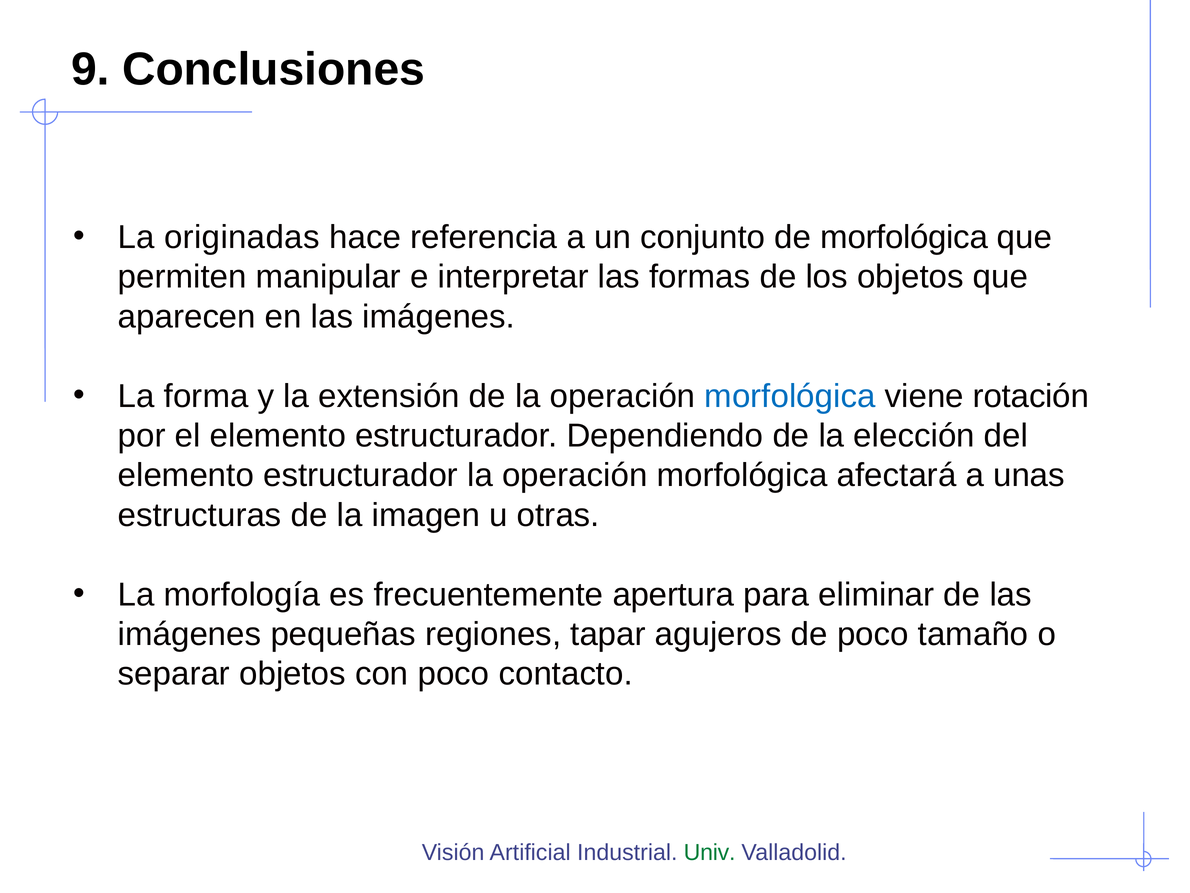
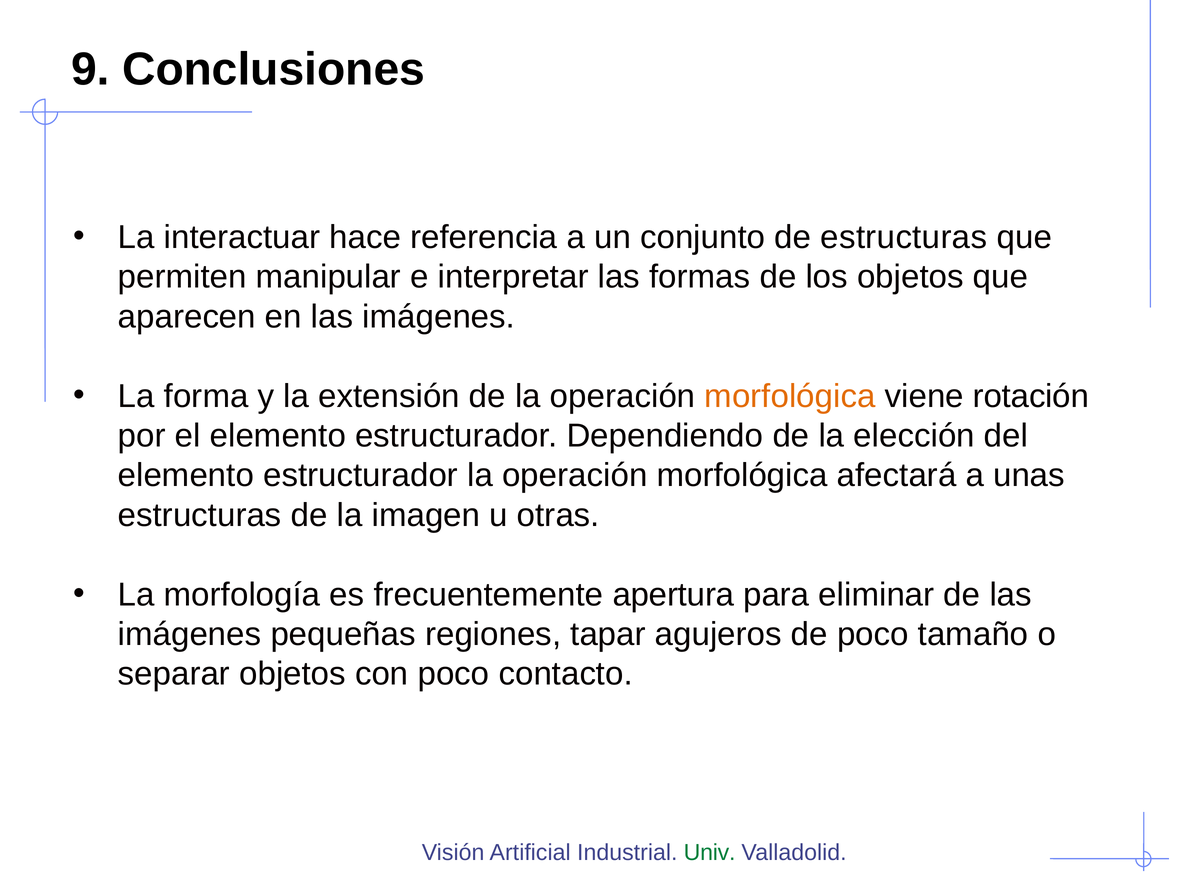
originadas: originadas -> interactuar
de morfológica: morfológica -> estructuras
morfológica at (790, 396) colour: blue -> orange
